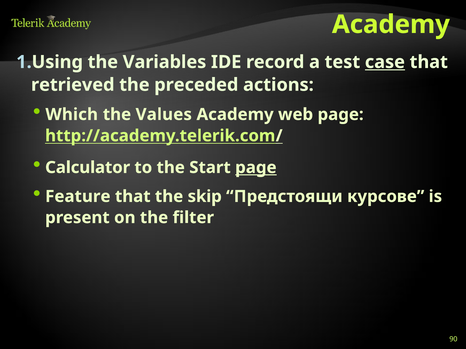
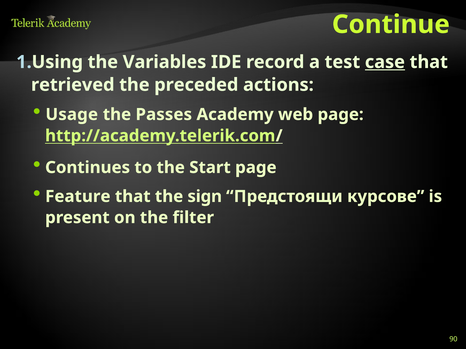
Academy at (391, 24): Academy -> Continue
Which: Which -> Usage
Values: Values -> Passes
Calculator: Calculator -> Continues
page at (256, 168) underline: present -> none
skip: skip -> sign
